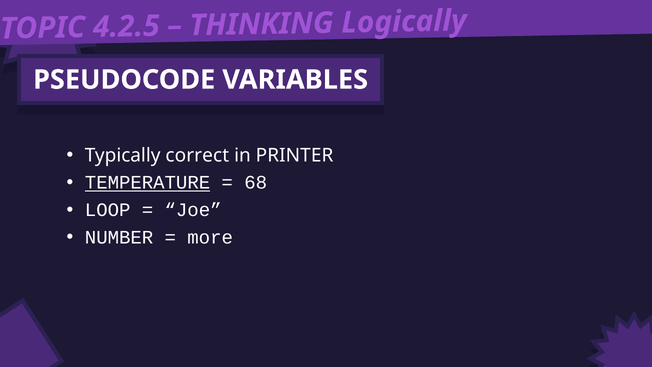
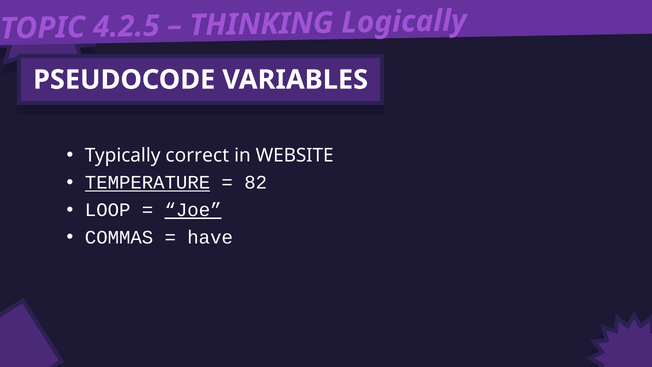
PRINTER: PRINTER -> WEBSITE
68: 68 -> 82
Joe underline: none -> present
NUMBER: NUMBER -> COMMAS
more: more -> have
